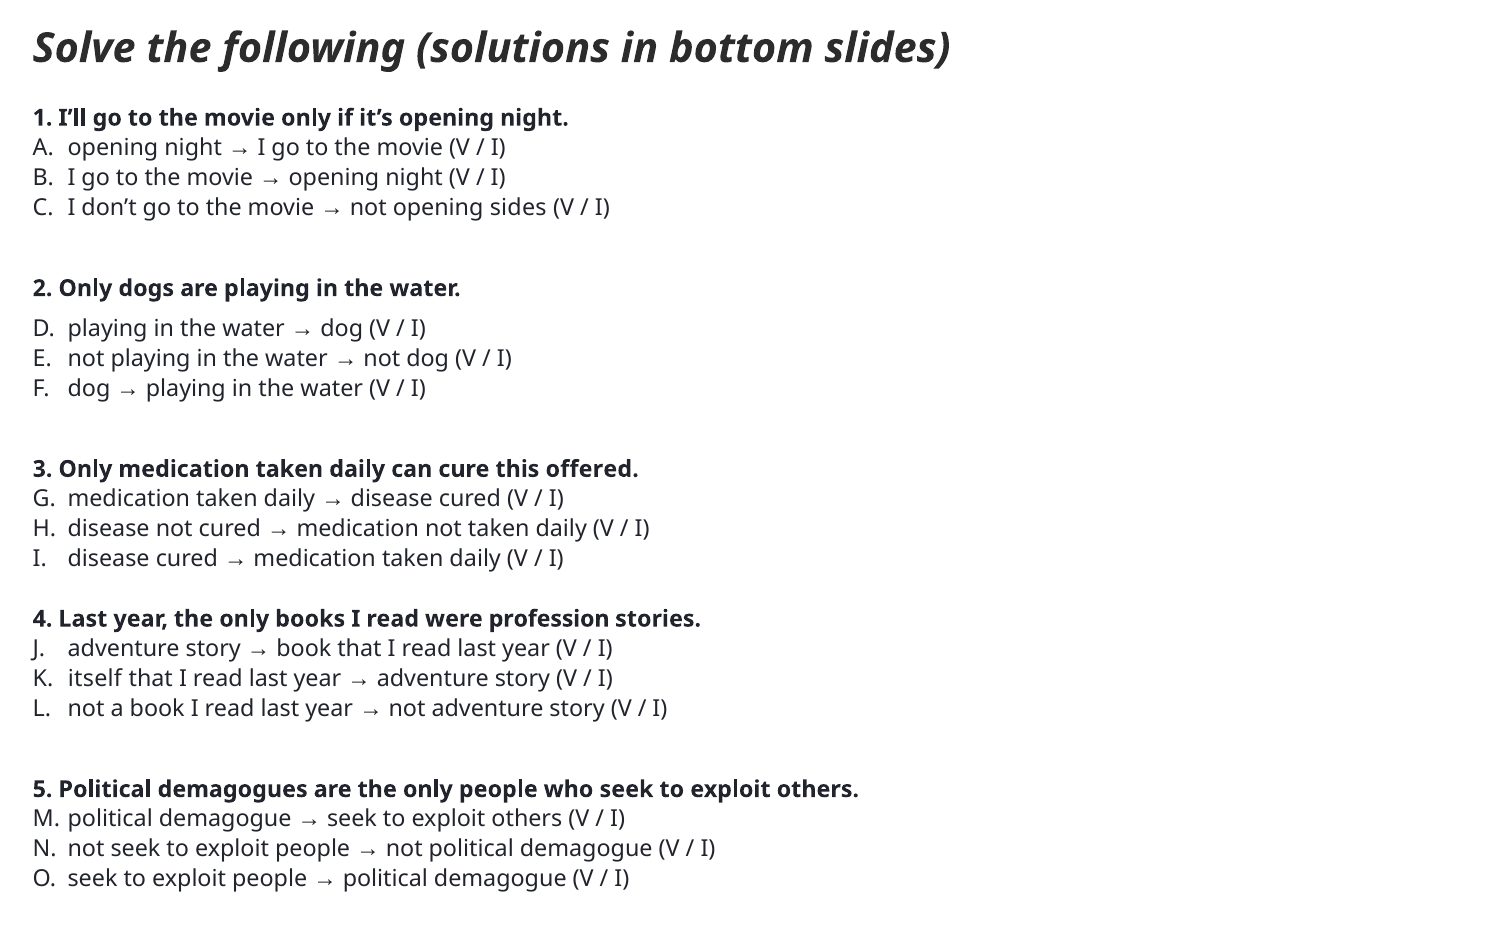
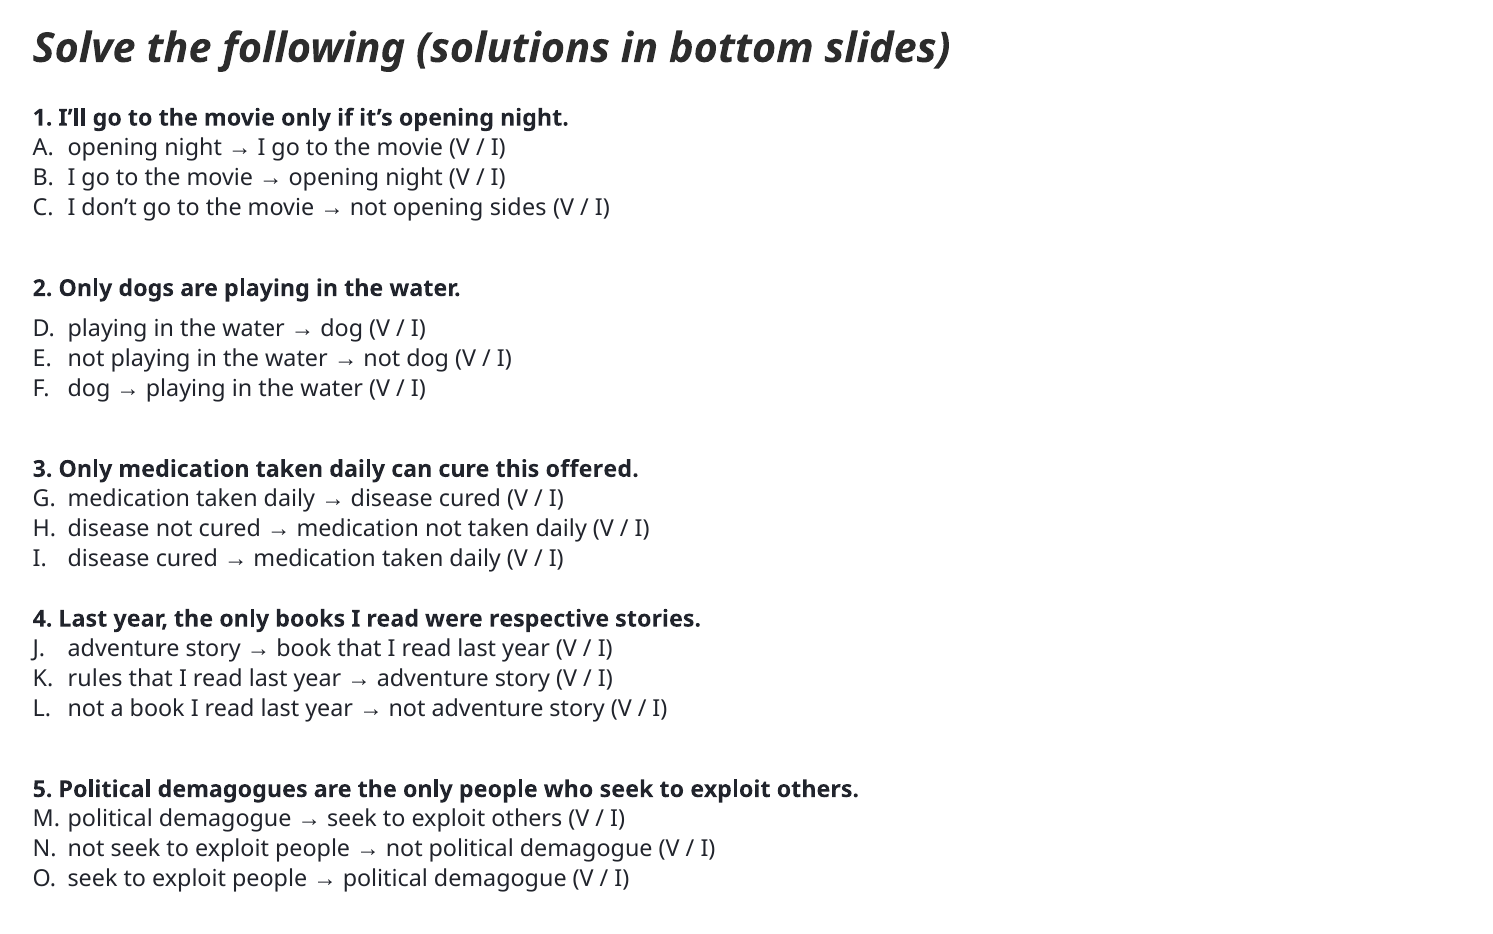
profession: profession -> respective
itself: itself -> rules
